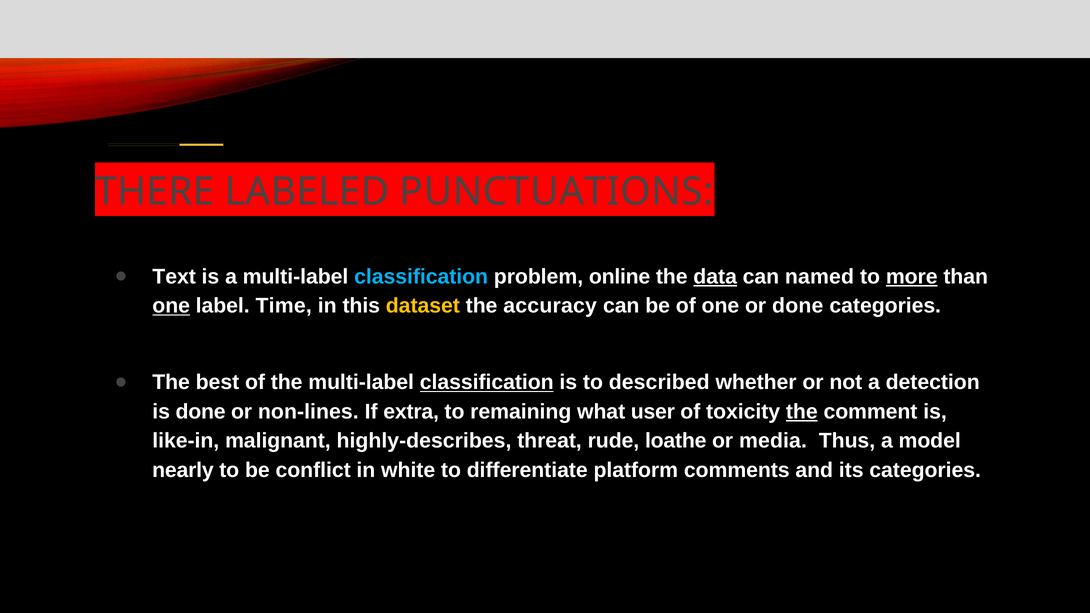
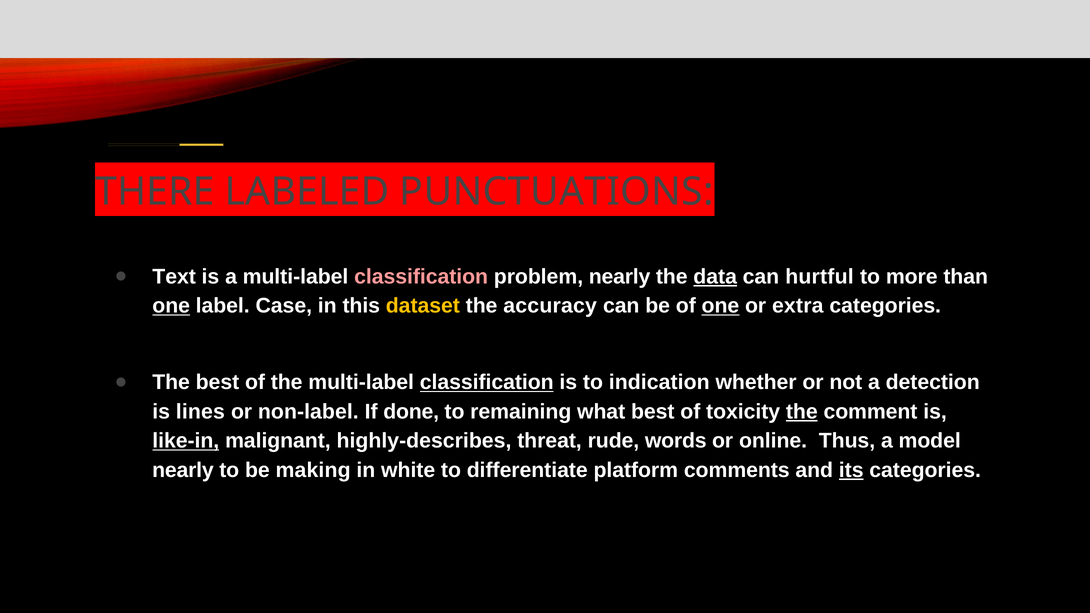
classification at (421, 277) colour: light blue -> pink
problem online: online -> nearly
named: named -> hurtful
more underline: present -> none
Time: Time -> Case
one at (720, 306) underline: none -> present
or done: done -> extra
described: described -> indication
is done: done -> lines
non-lines: non-lines -> non-label
extra: extra -> done
what user: user -> best
like-in underline: none -> present
loathe: loathe -> words
media: media -> online
conflict: conflict -> making
its underline: none -> present
